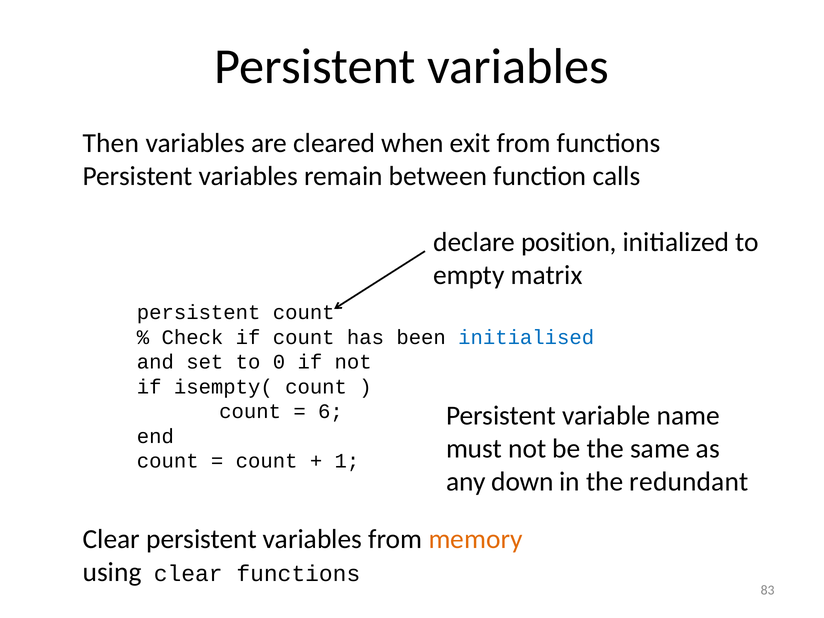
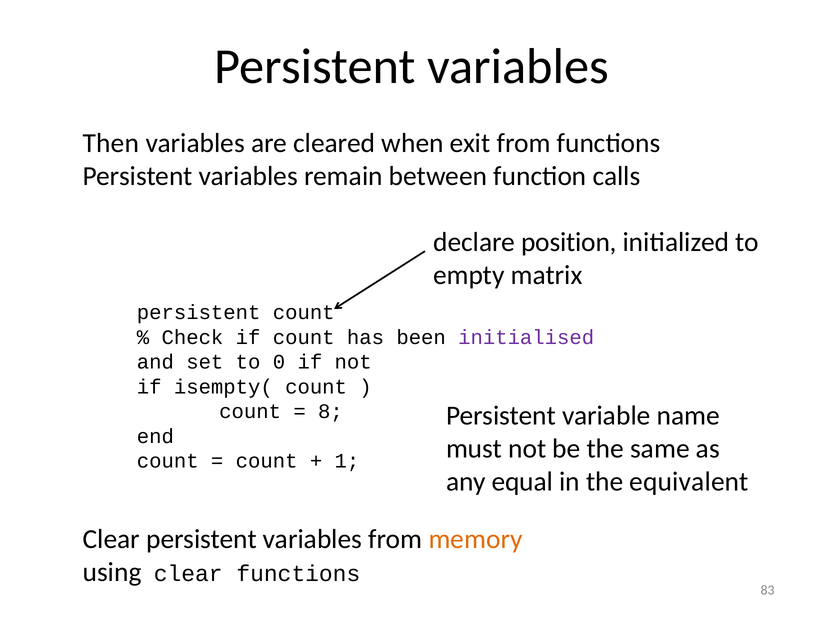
initialised colour: blue -> purple
6: 6 -> 8
down: down -> equal
redundant: redundant -> equivalent
